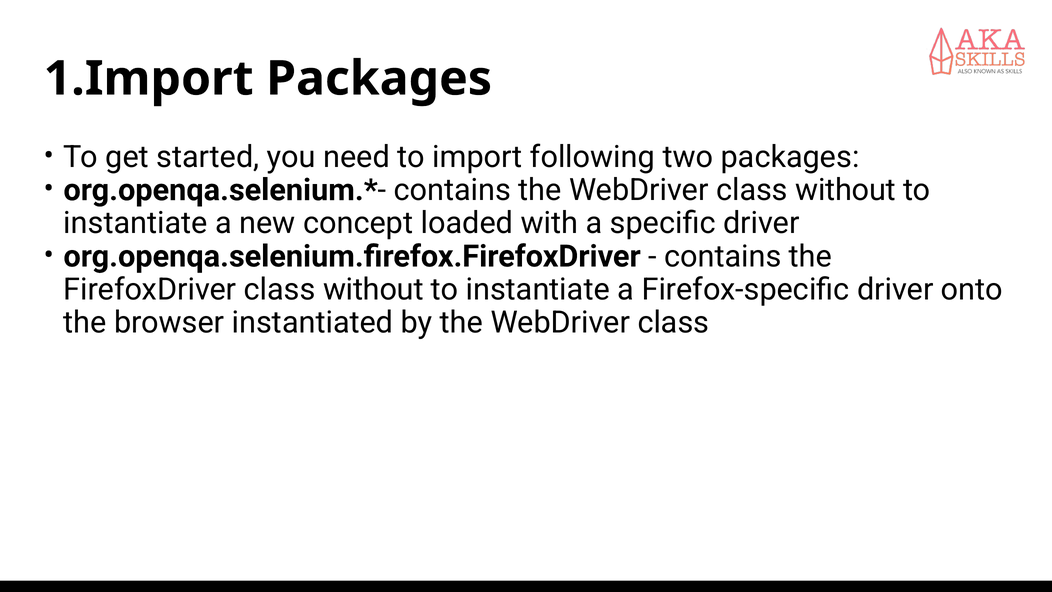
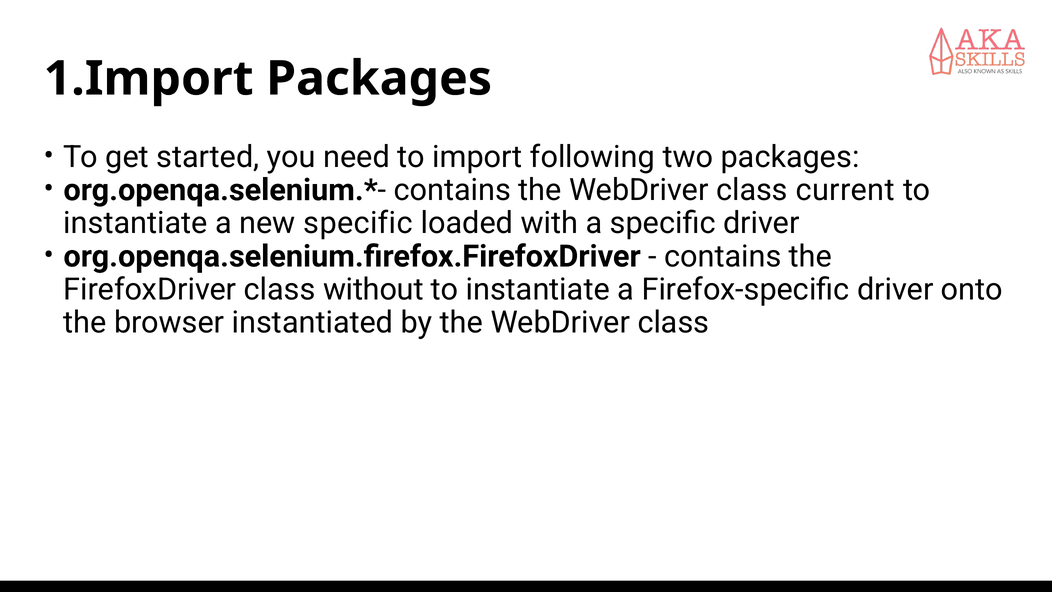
WebDriver class without: without -> current
new concept: concept -> specific
